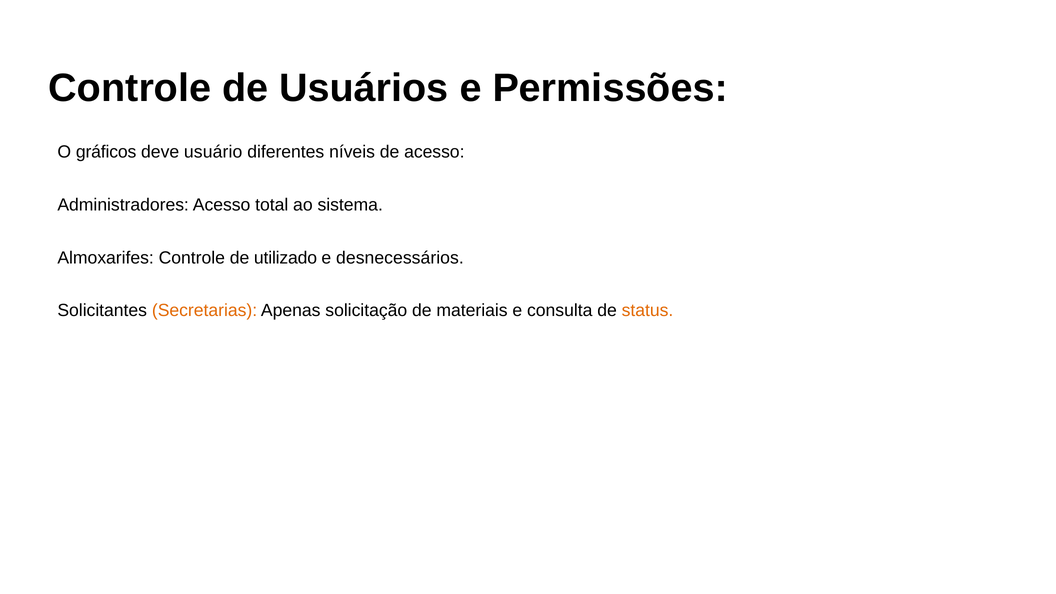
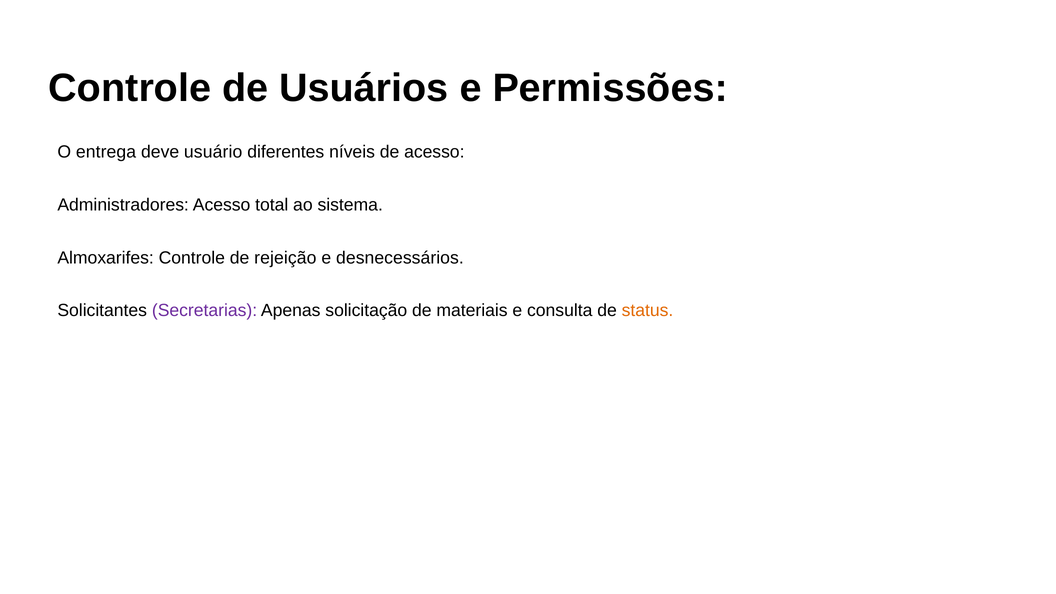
gráficos: gráficos -> entrega
utilizado: utilizado -> rejeição
Secretarias colour: orange -> purple
